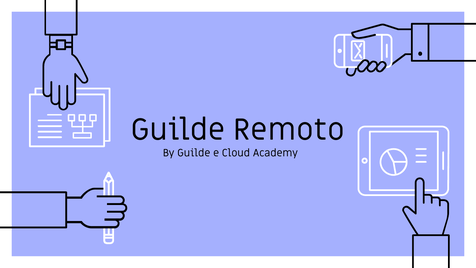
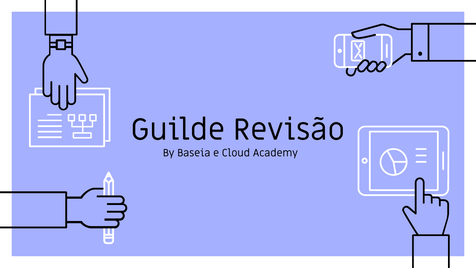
Remoto: Remoto -> Revisão
By Guilde: Guilde -> Baseia
